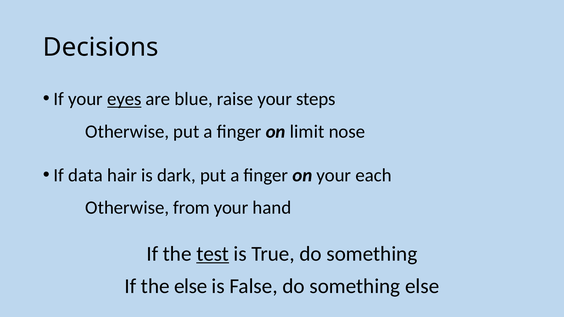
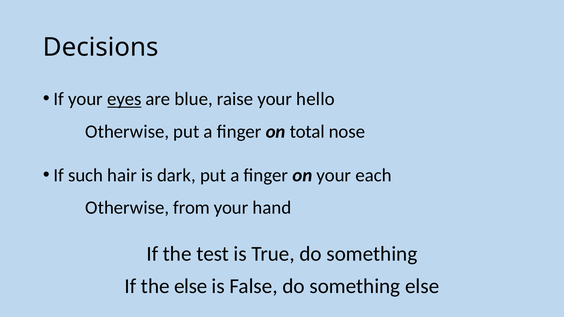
steps: steps -> hello
limit: limit -> total
data: data -> such
test underline: present -> none
